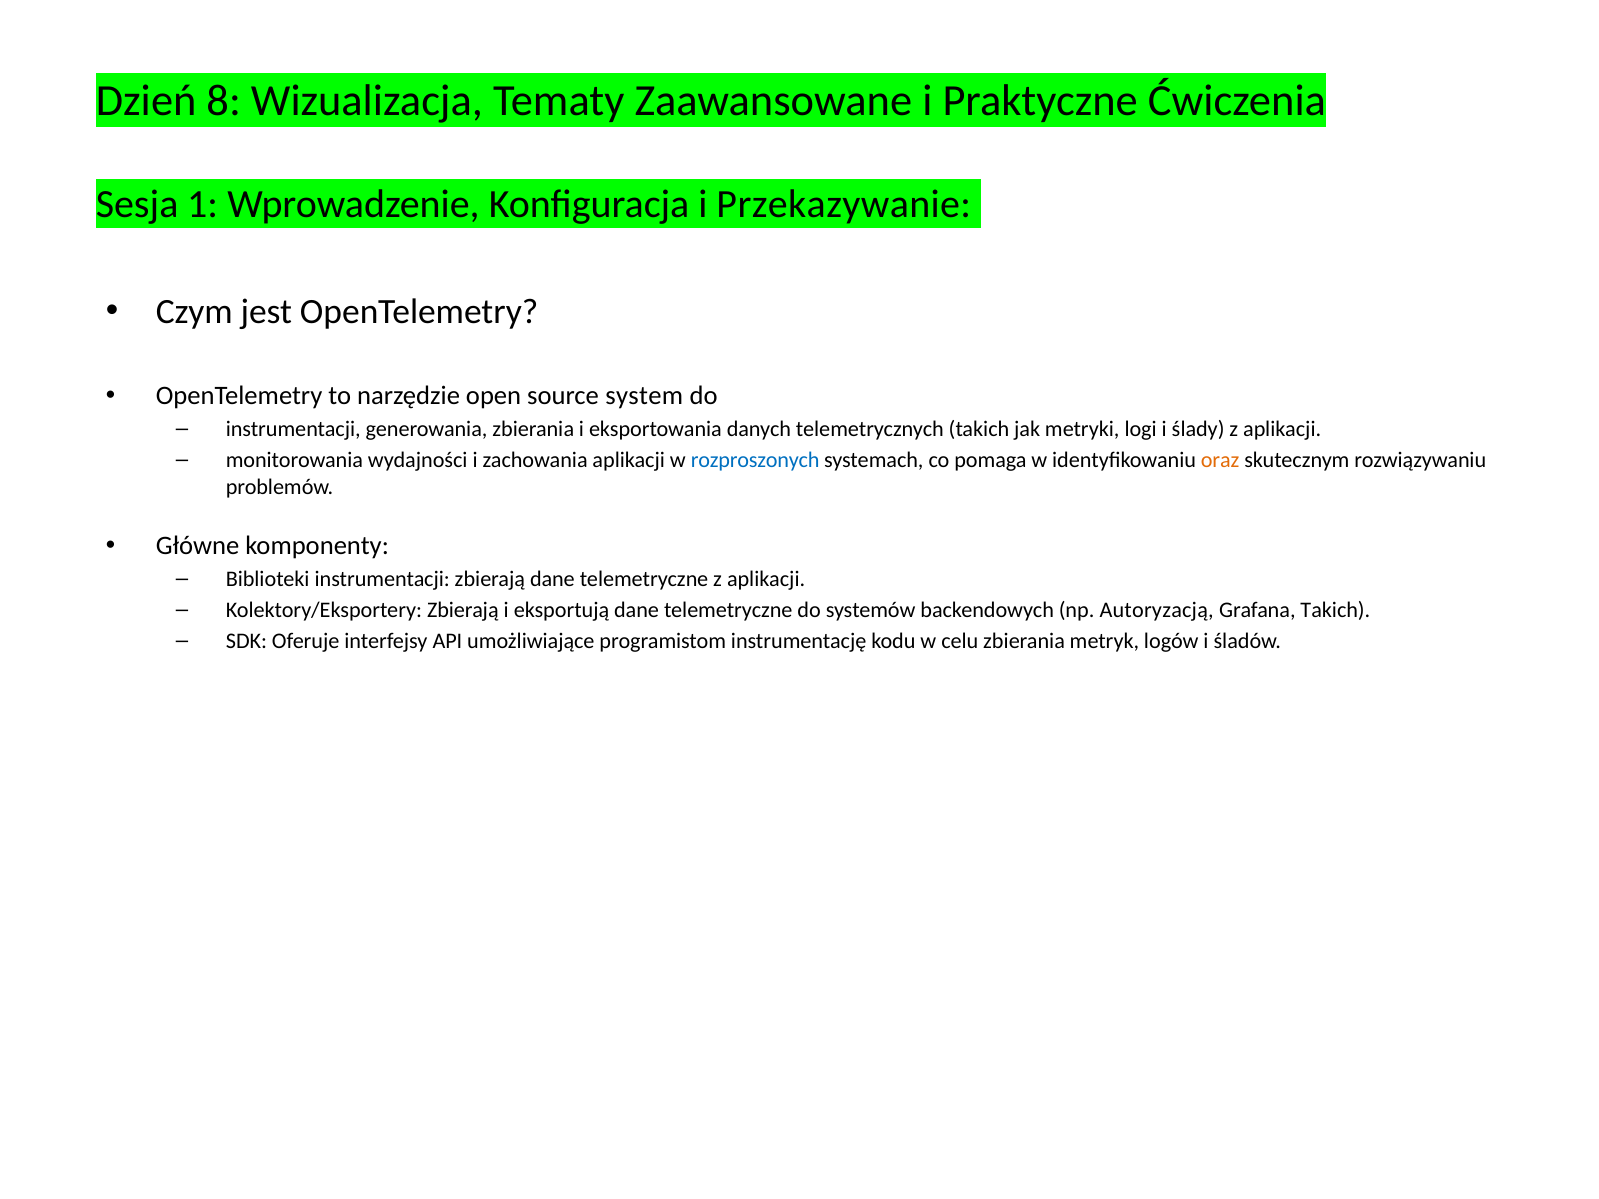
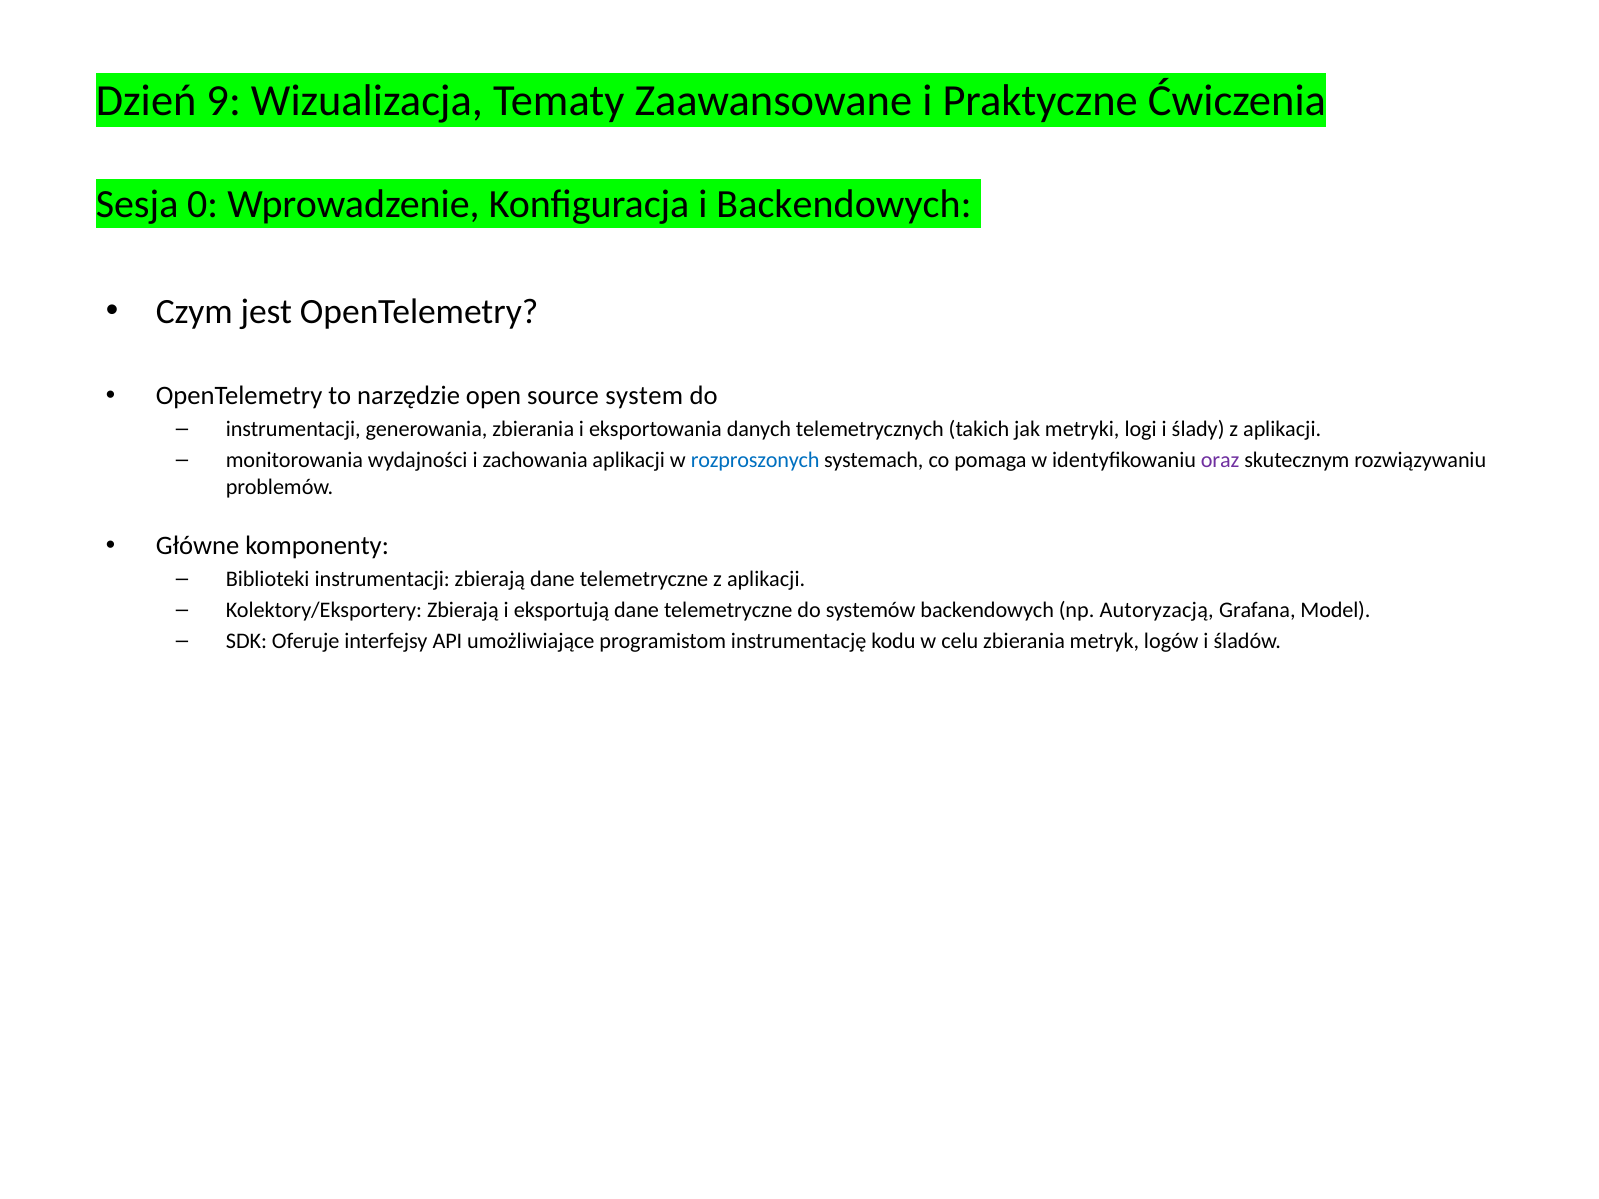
8: 8 -> 9
1: 1 -> 0
i Przekazywanie: Przekazywanie -> Backendowych
oraz colour: orange -> purple
Grafana Takich: Takich -> Model
